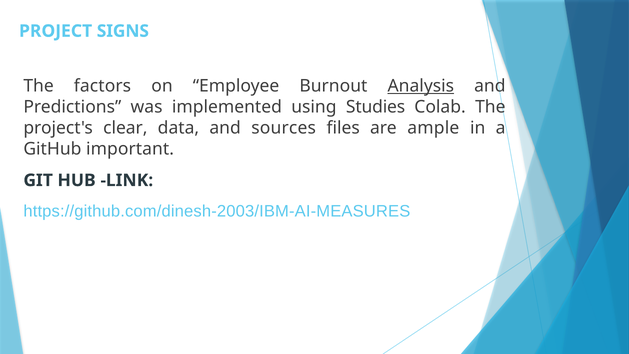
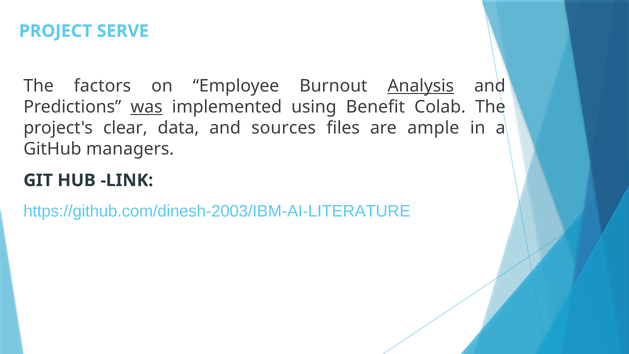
SIGNS: SIGNS -> SERVE
was underline: none -> present
Studies: Studies -> Benefit
important: important -> managers
https://github.com/dinesh-2003/IBM-AI-MEASURES: https://github.com/dinesh-2003/IBM-AI-MEASURES -> https://github.com/dinesh-2003/IBM-AI-LITERATURE
